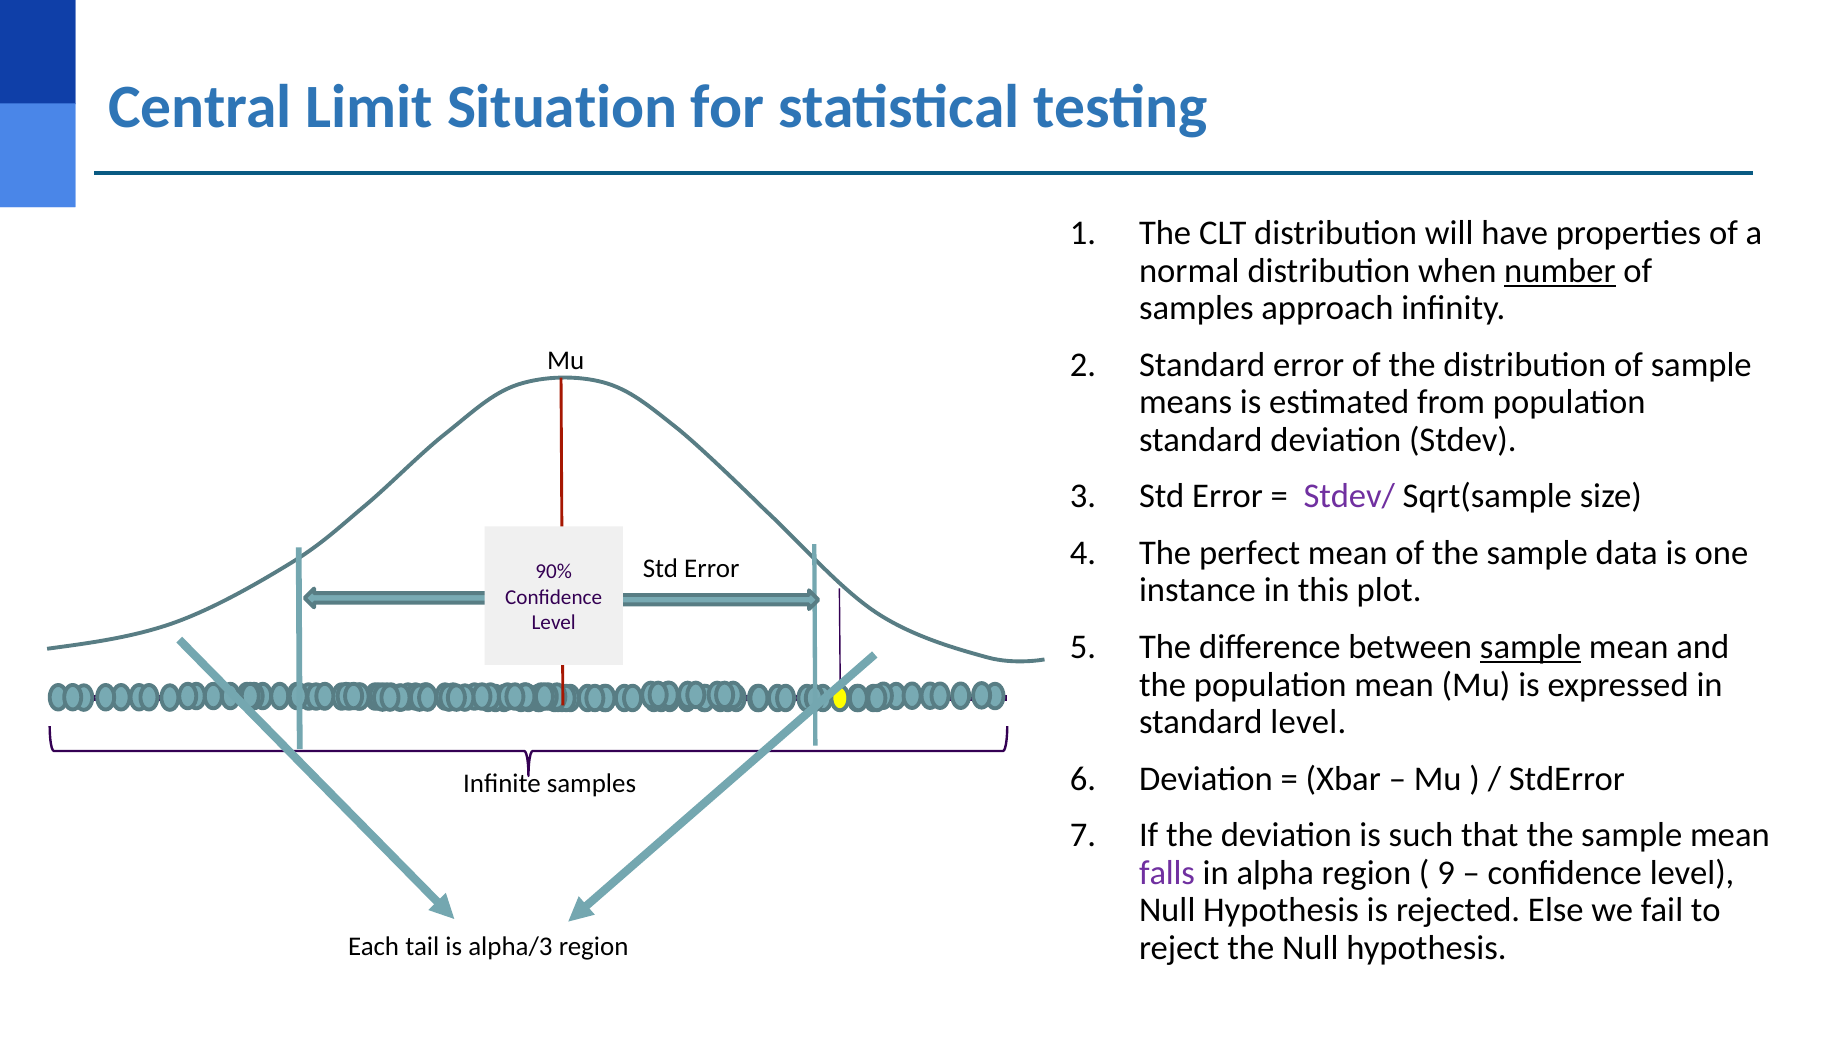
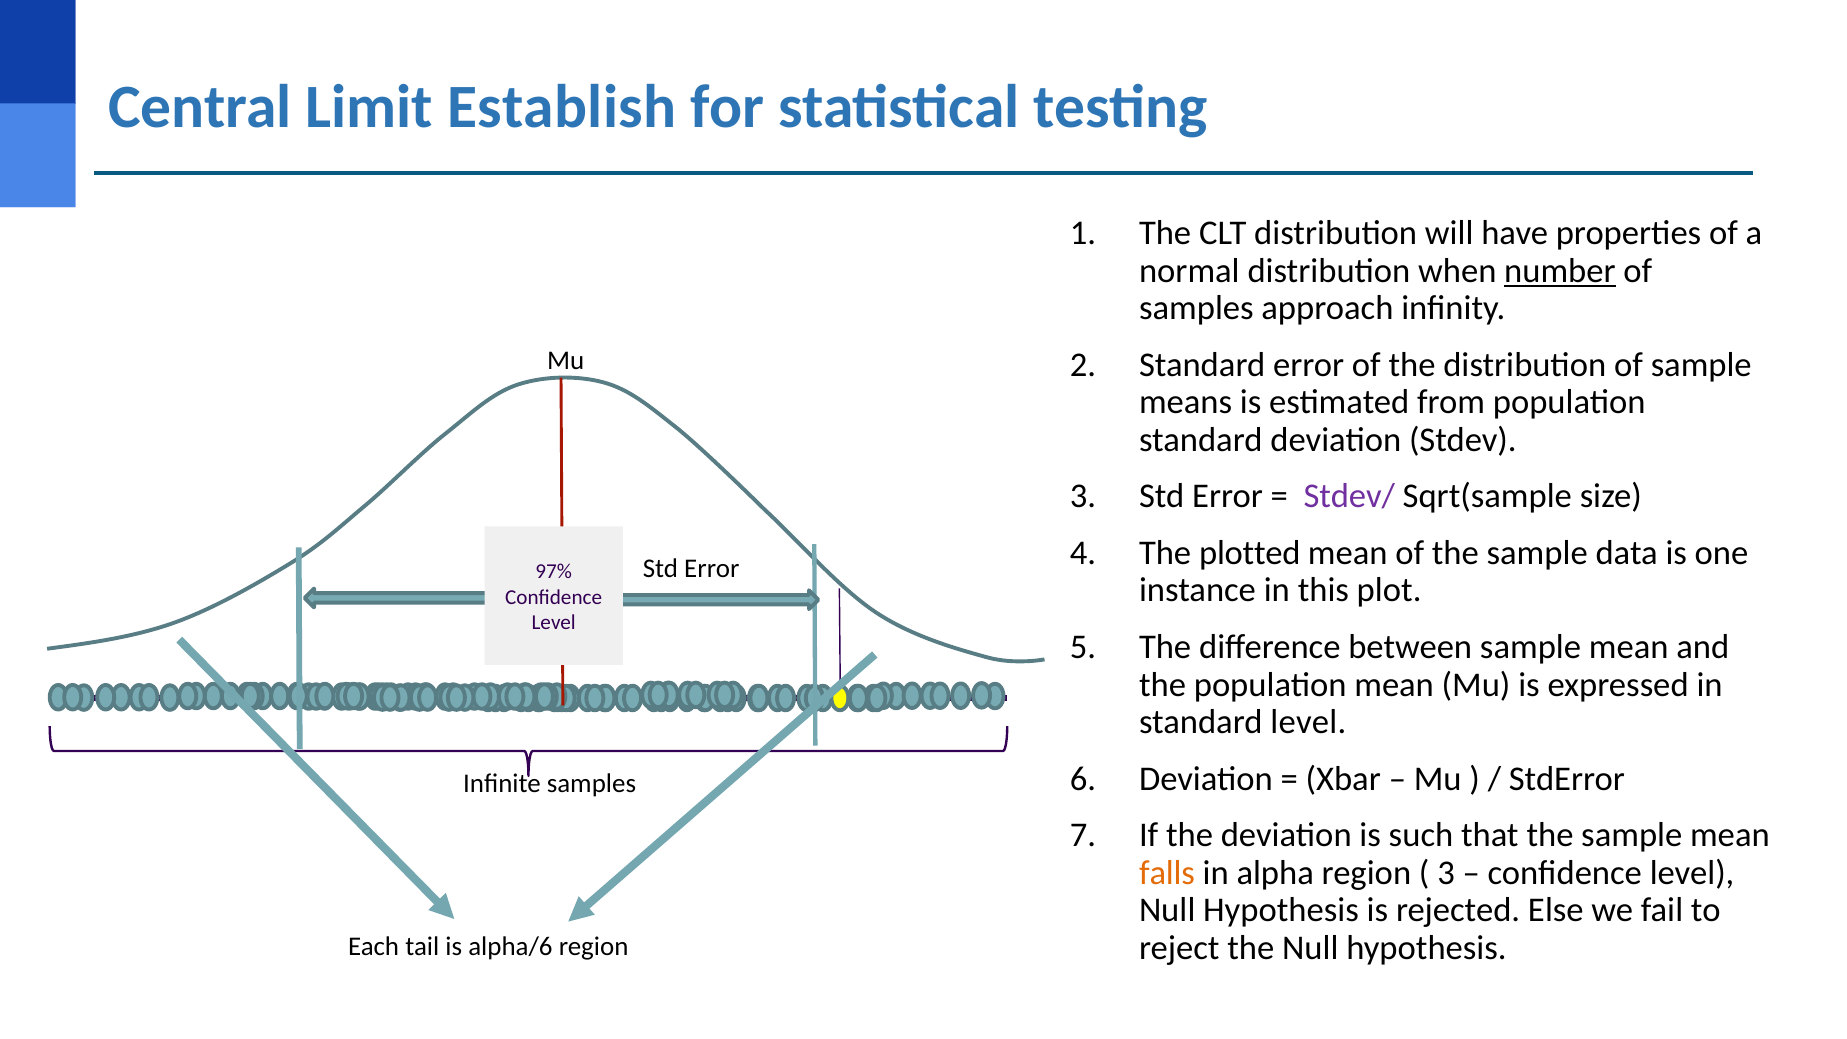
Situation: Situation -> Establish
perfect: perfect -> plotted
90%: 90% -> 97%
sample at (1531, 647) underline: present -> none
falls colour: purple -> orange
9 at (1446, 873): 9 -> 3
alpha/3: alpha/3 -> alpha/6
